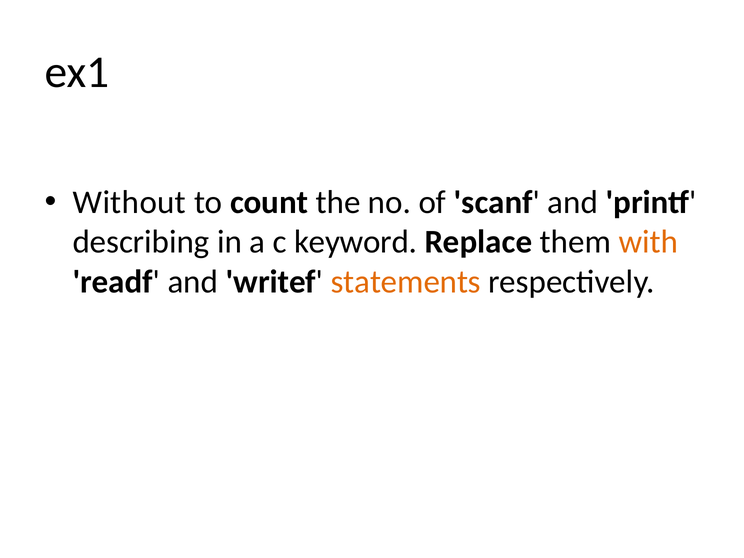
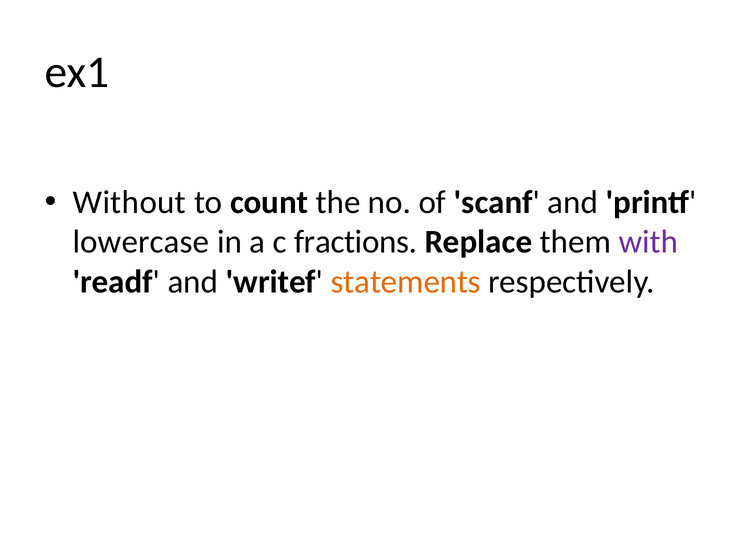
describing: describing -> lowercase
keyword: keyword -> fractions
with colour: orange -> purple
